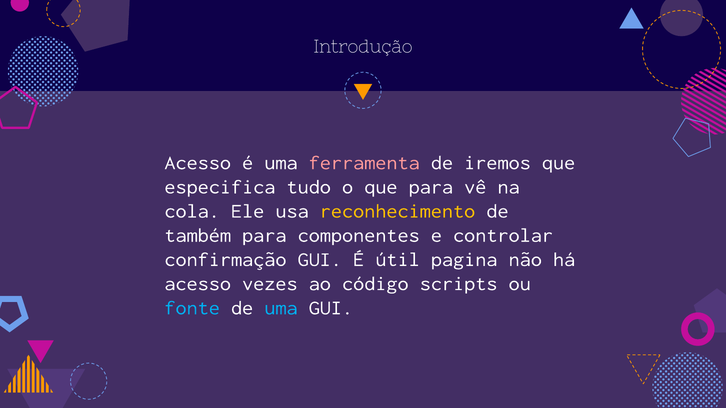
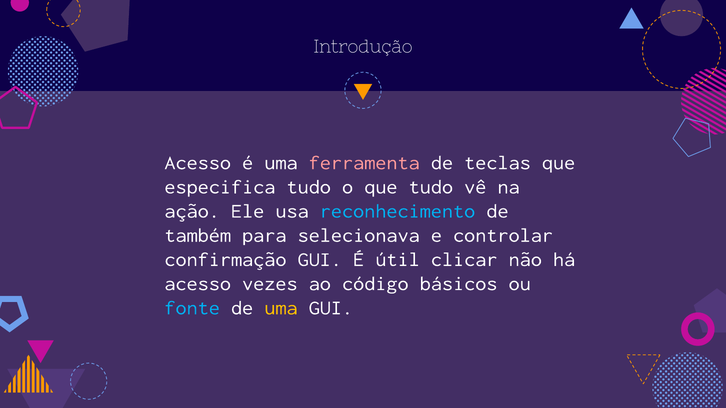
iremos: iremos -> teclas
que para: para -> tudo
cola: cola -> ação
reconhecimento colour: yellow -> light blue
componentes: componentes -> selecionava
pagina: pagina -> clicar
scripts: scripts -> básicos
uma at (281, 308) colour: light blue -> yellow
